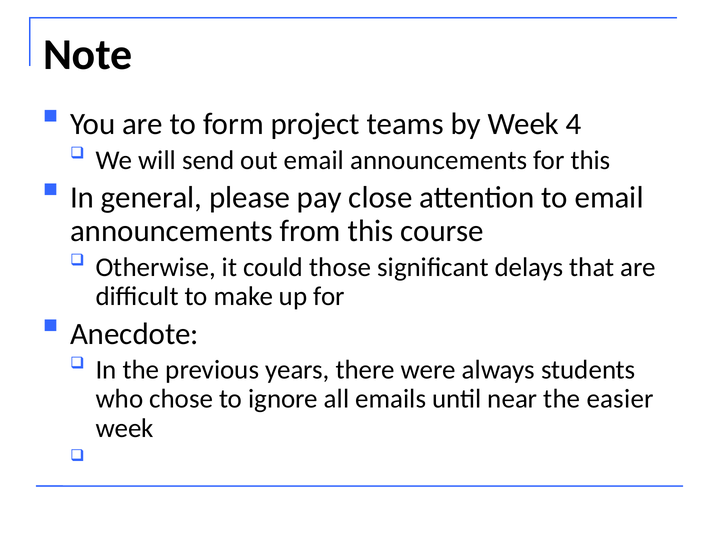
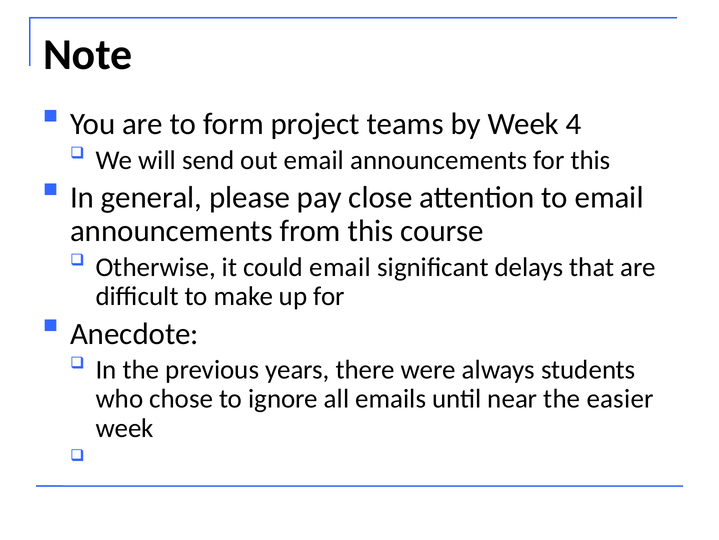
could those: those -> email
